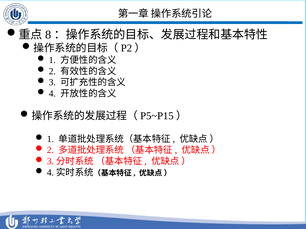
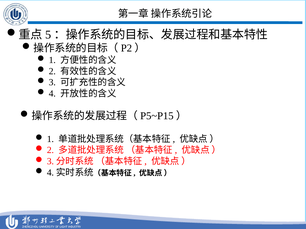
8: 8 -> 5
